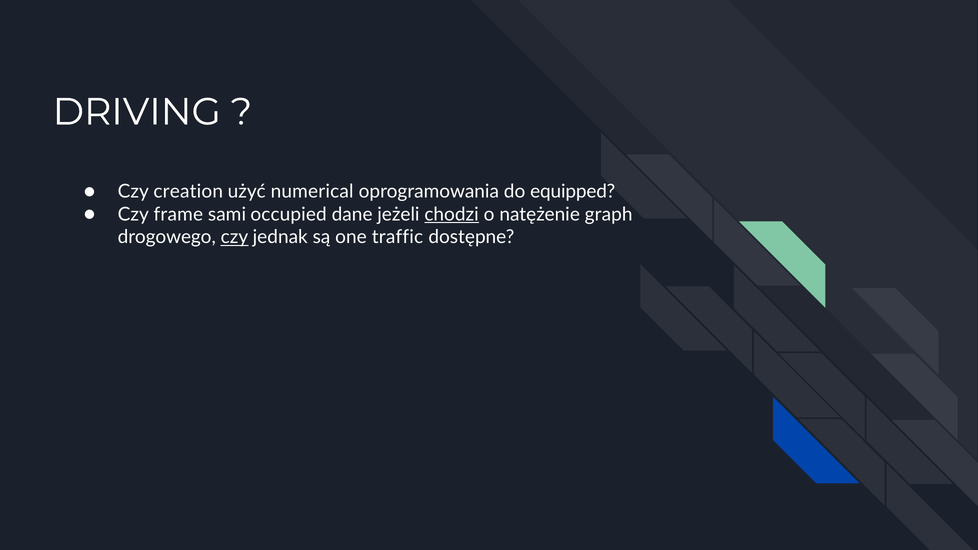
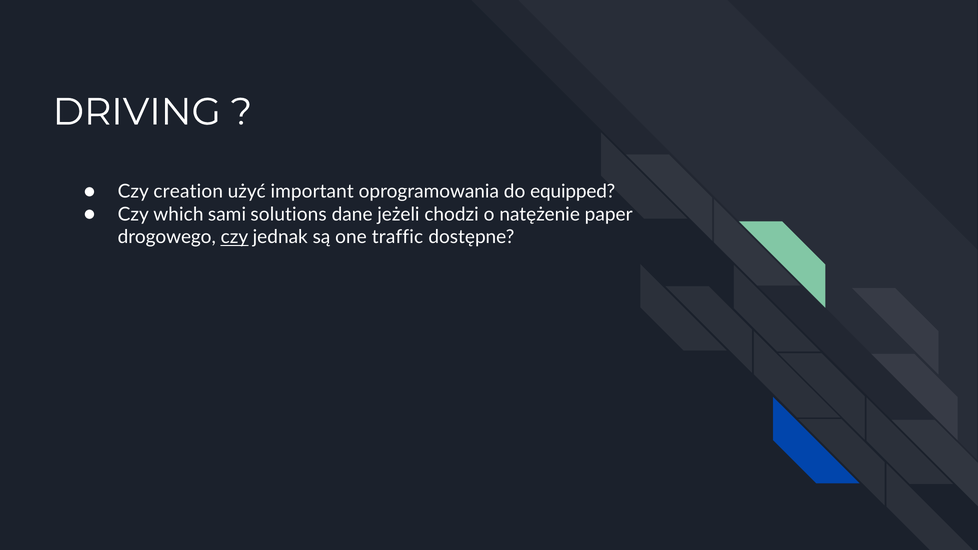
numerical: numerical -> important
frame: frame -> which
occupied: occupied -> solutions
chodzi underline: present -> none
graph: graph -> paper
